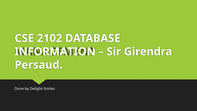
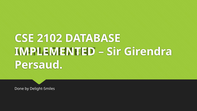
INFORMATION: INFORMATION -> IMPLEMENTED
